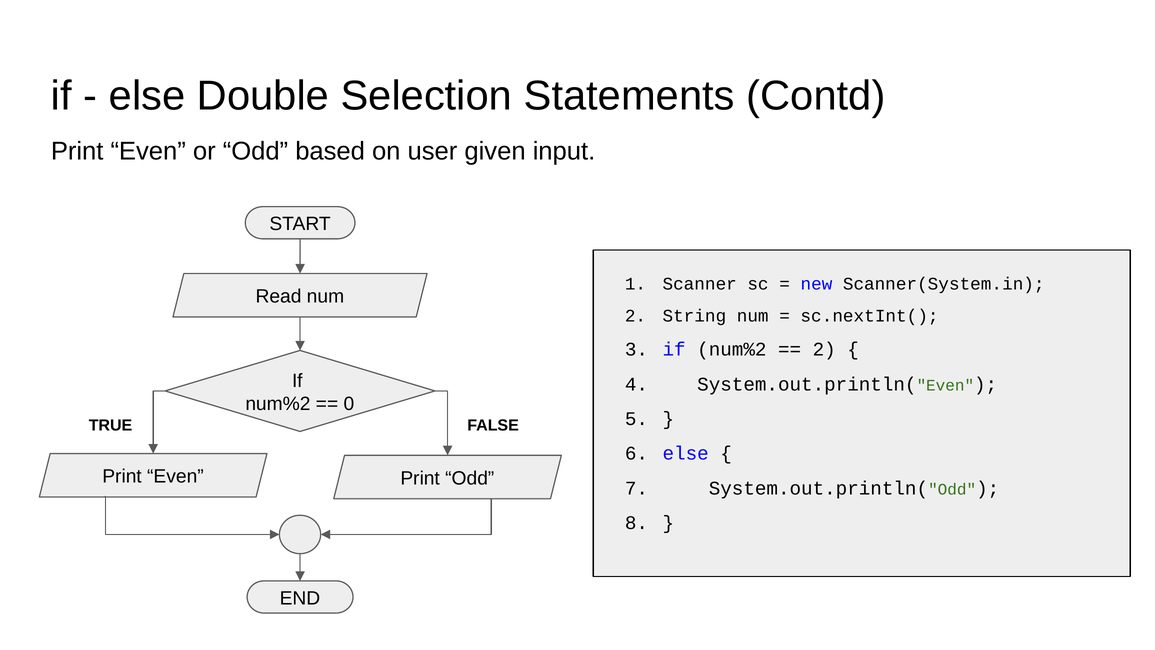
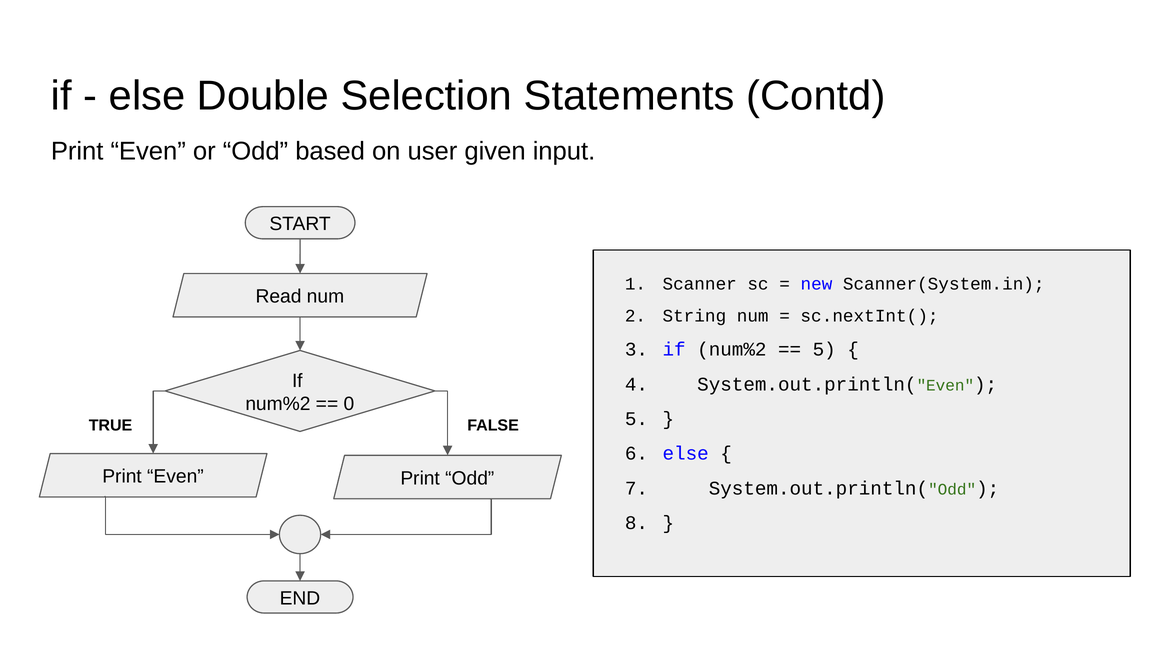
2 at (824, 349): 2 -> 5
